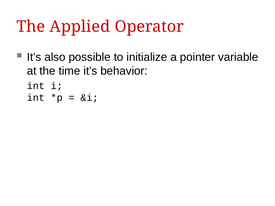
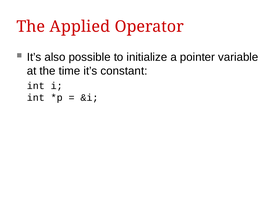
behavior: behavior -> constant
